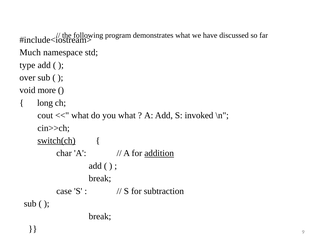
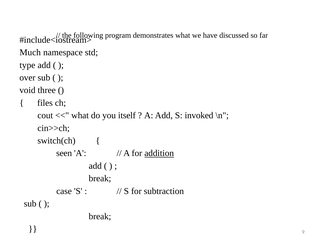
more: more -> three
long: long -> files
you what: what -> itself
switch(ch underline: present -> none
char: char -> seen
